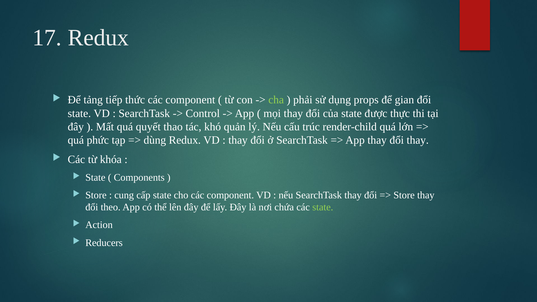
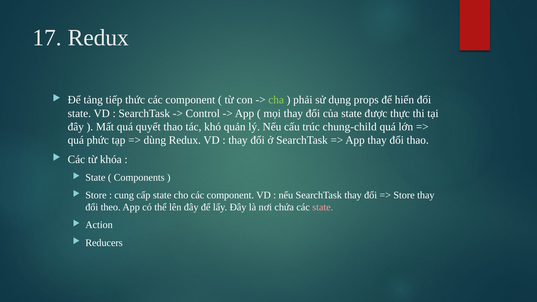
gian: gian -> hiển
render-child: render-child -> chung-child
đổi thay: thay -> thao
state at (323, 207) colour: light green -> pink
